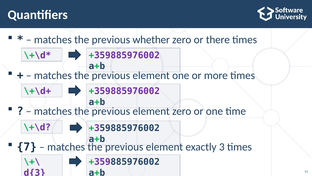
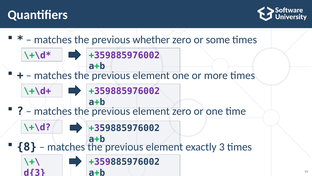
there: there -> some
7: 7 -> 8
